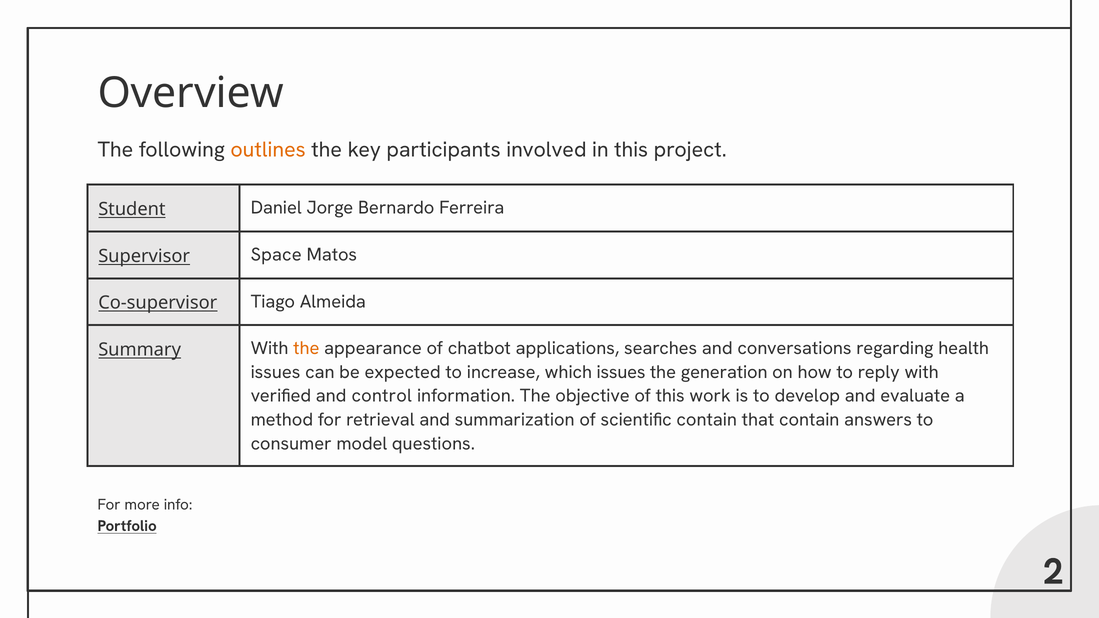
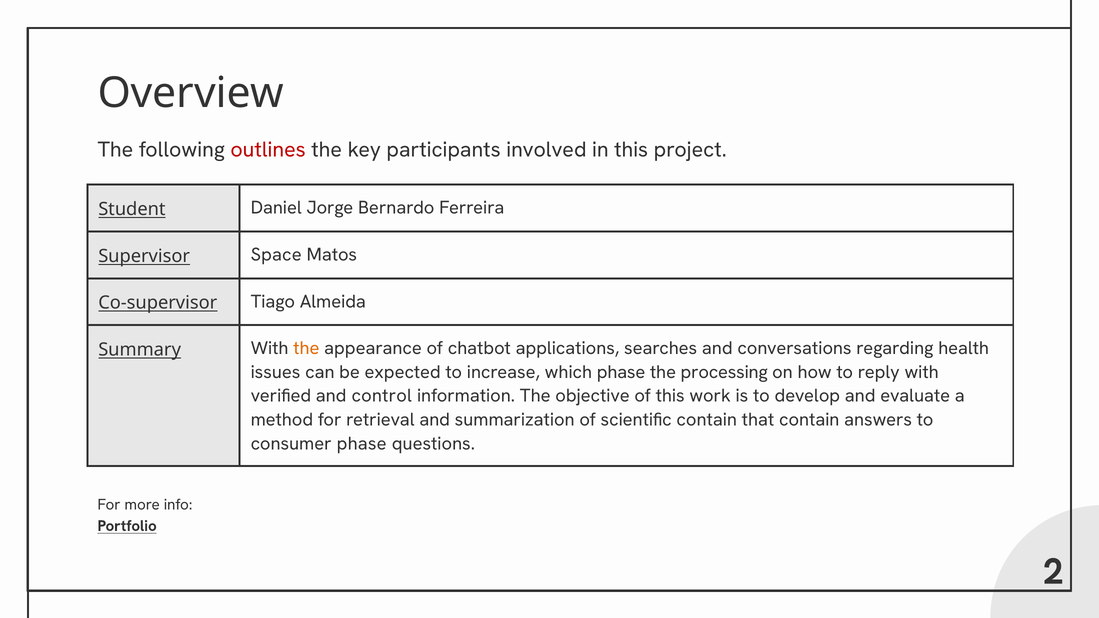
outlines colour: orange -> red
which issues: issues -> phase
generation: generation -> processing
consumer model: model -> phase
